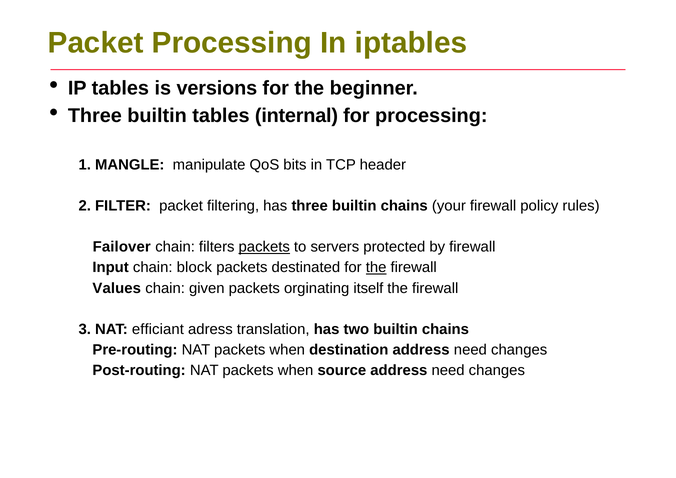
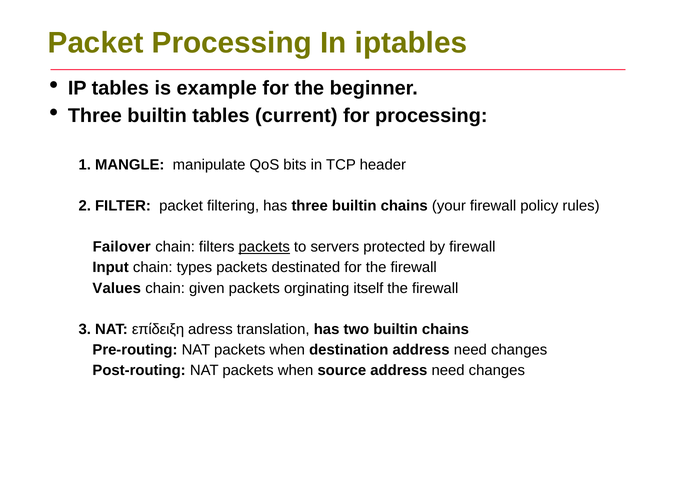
versions: versions -> example
internal: internal -> current
block: block -> types
the at (376, 267) underline: present -> none
efficiant: efficiant -> επίδειξη
